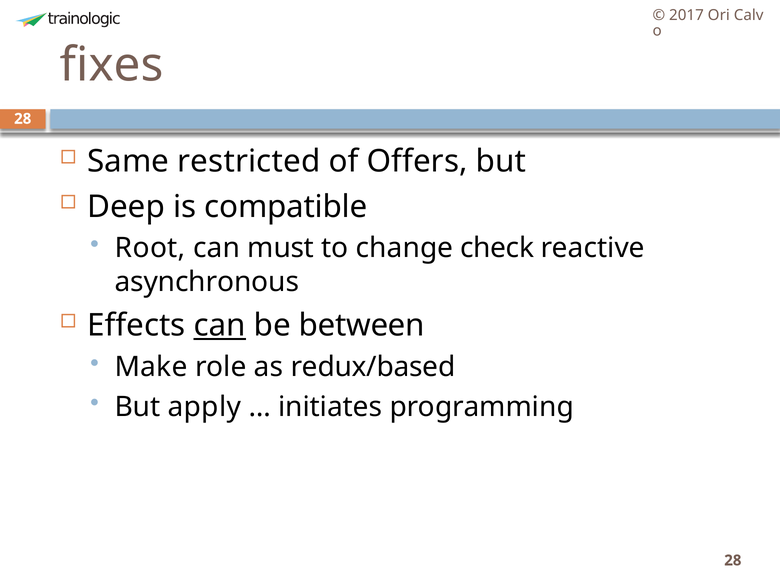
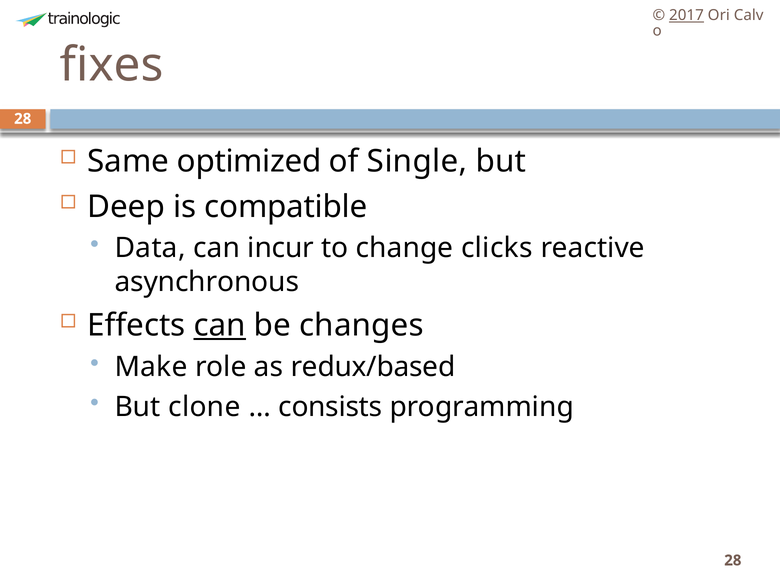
2017 underline: none -> present
restricted: restricted -> optimized
Offers: Offers -> Single
Root: Root -> Data
must: must -> incur
check: check -> clicks
between: between -> changes
apply: apply -> clone
initiates: initiates -> consists
